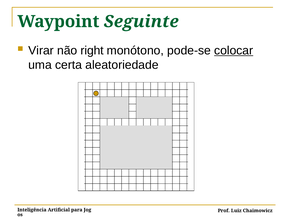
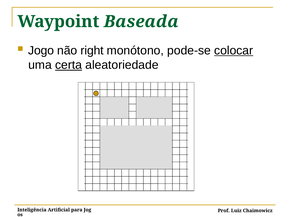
Seguinte: Seguinte -> Baseada
Virar: Virar -> Jogo
certa underline: none -> present
